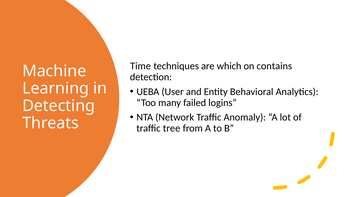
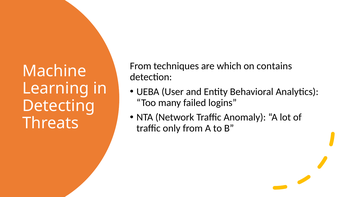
Time at (141, 66): Time -> From
tree: tree -> only
